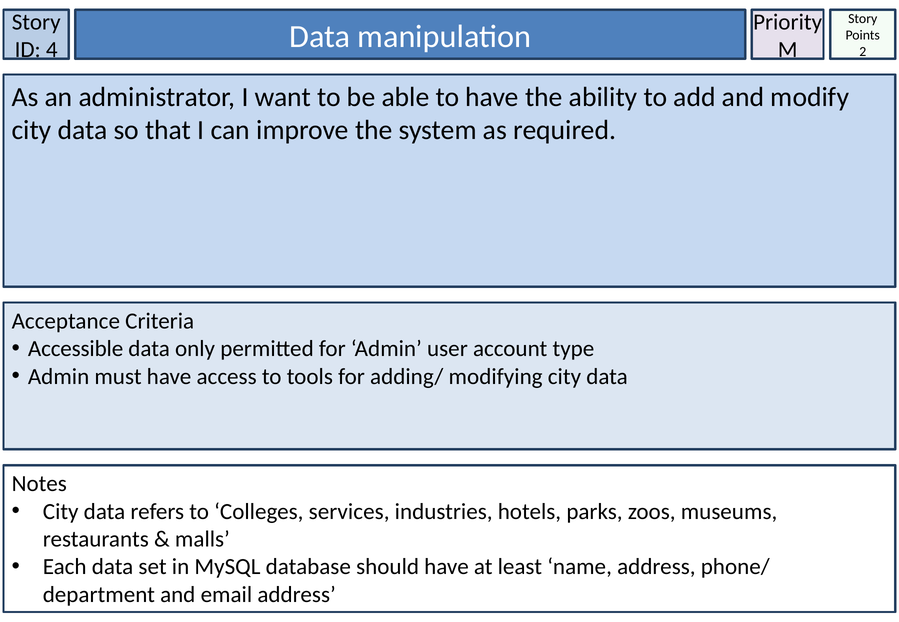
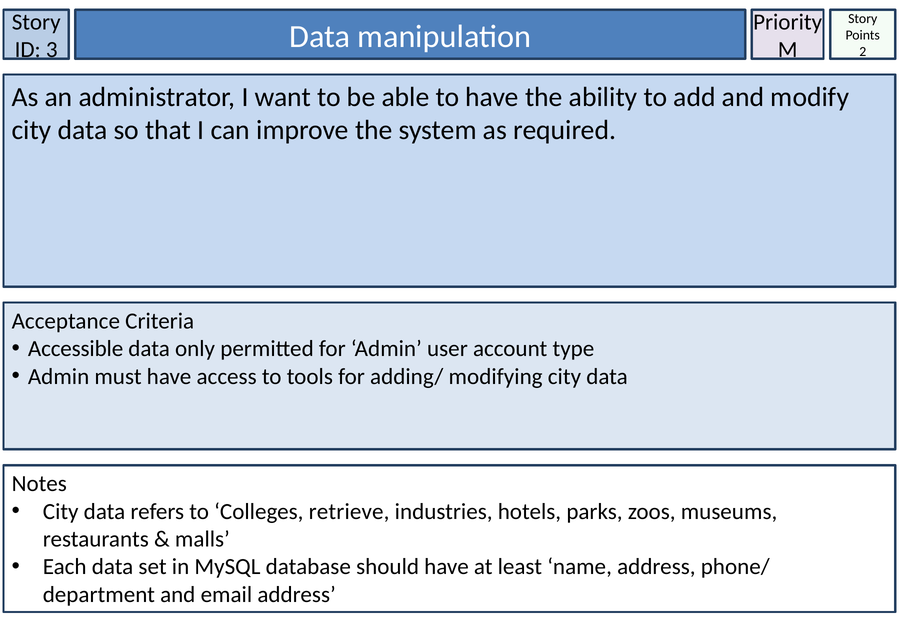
4: 4 -> 3
services: services -> retrieve
